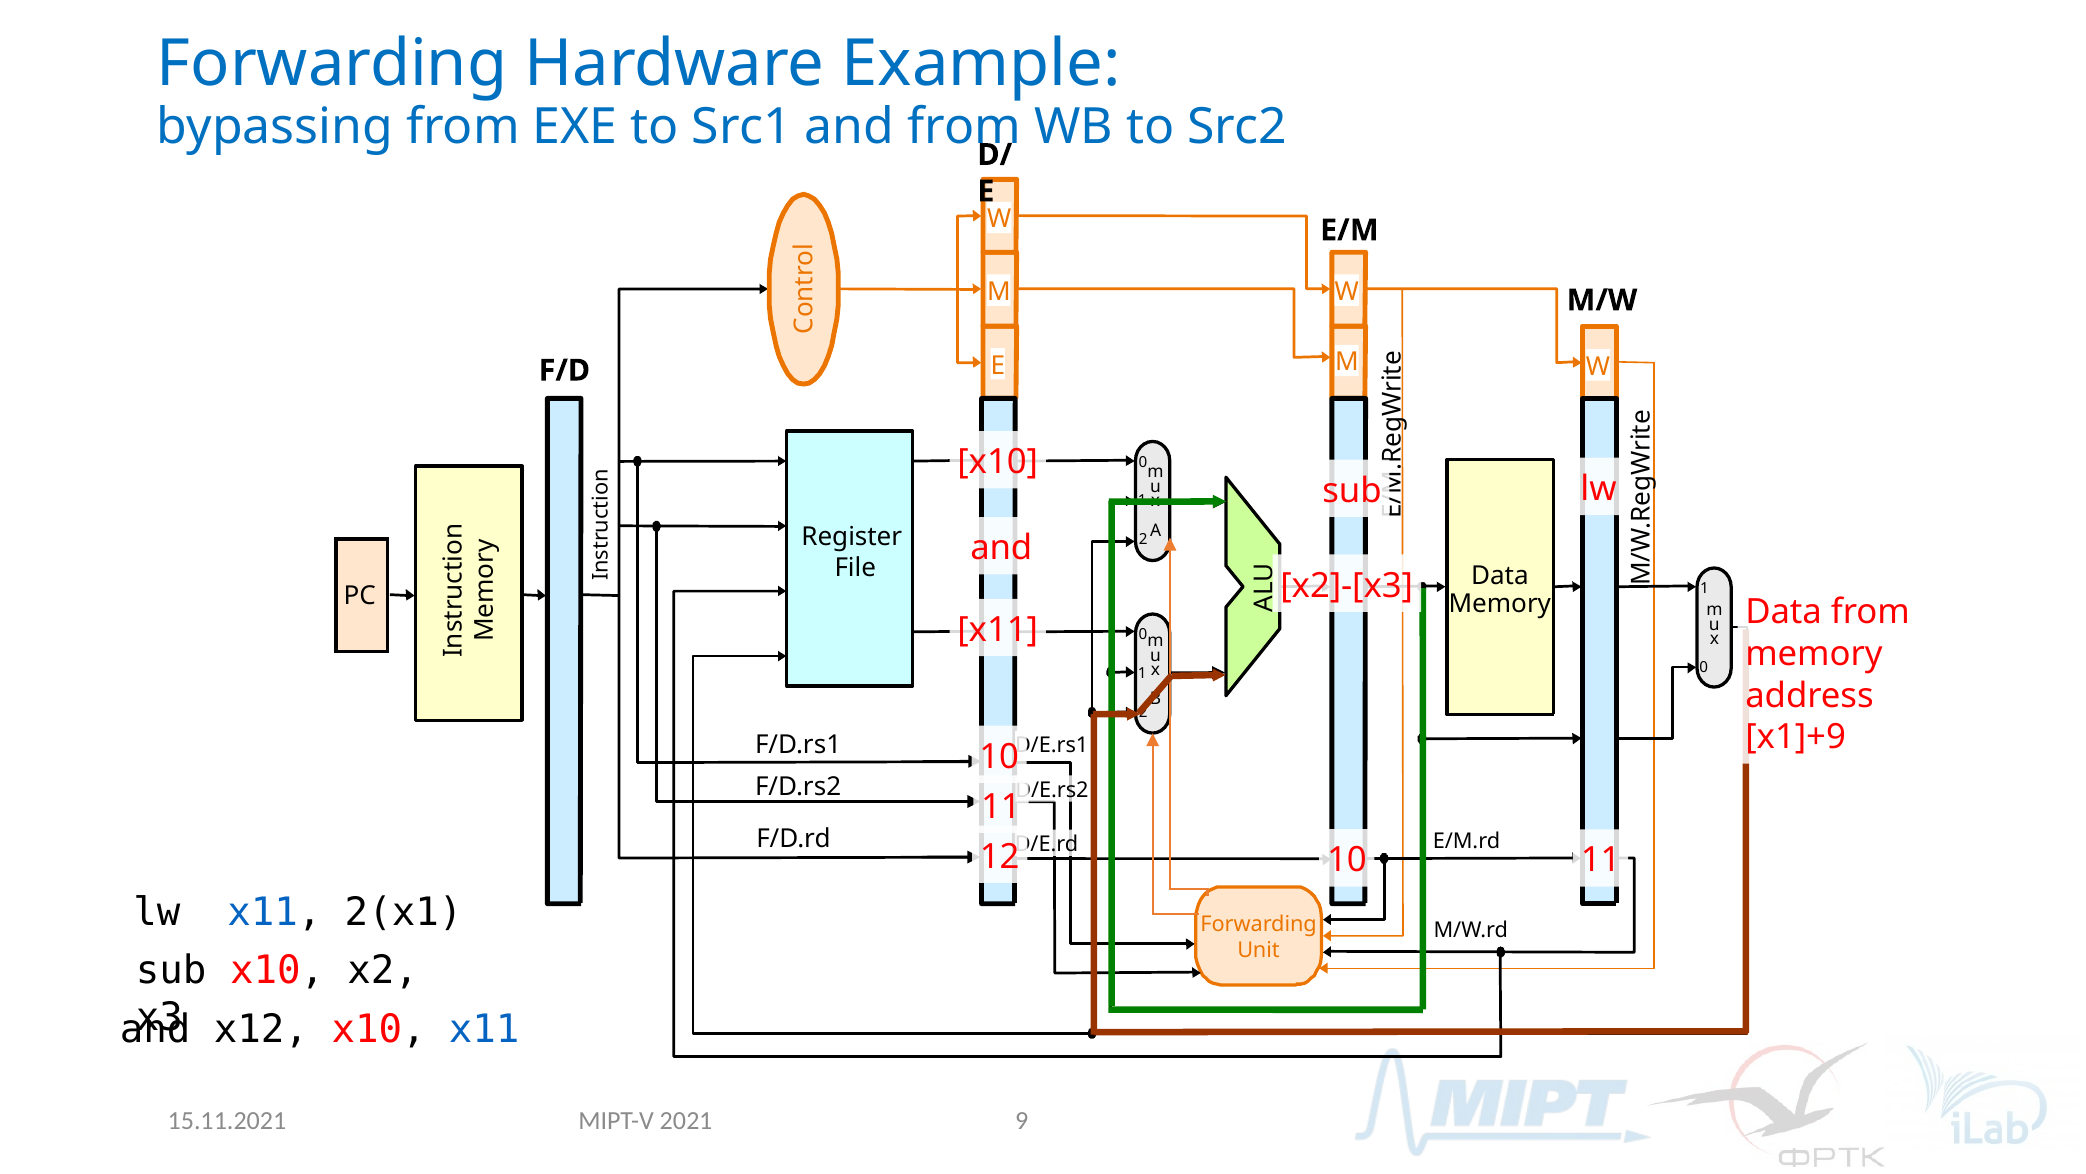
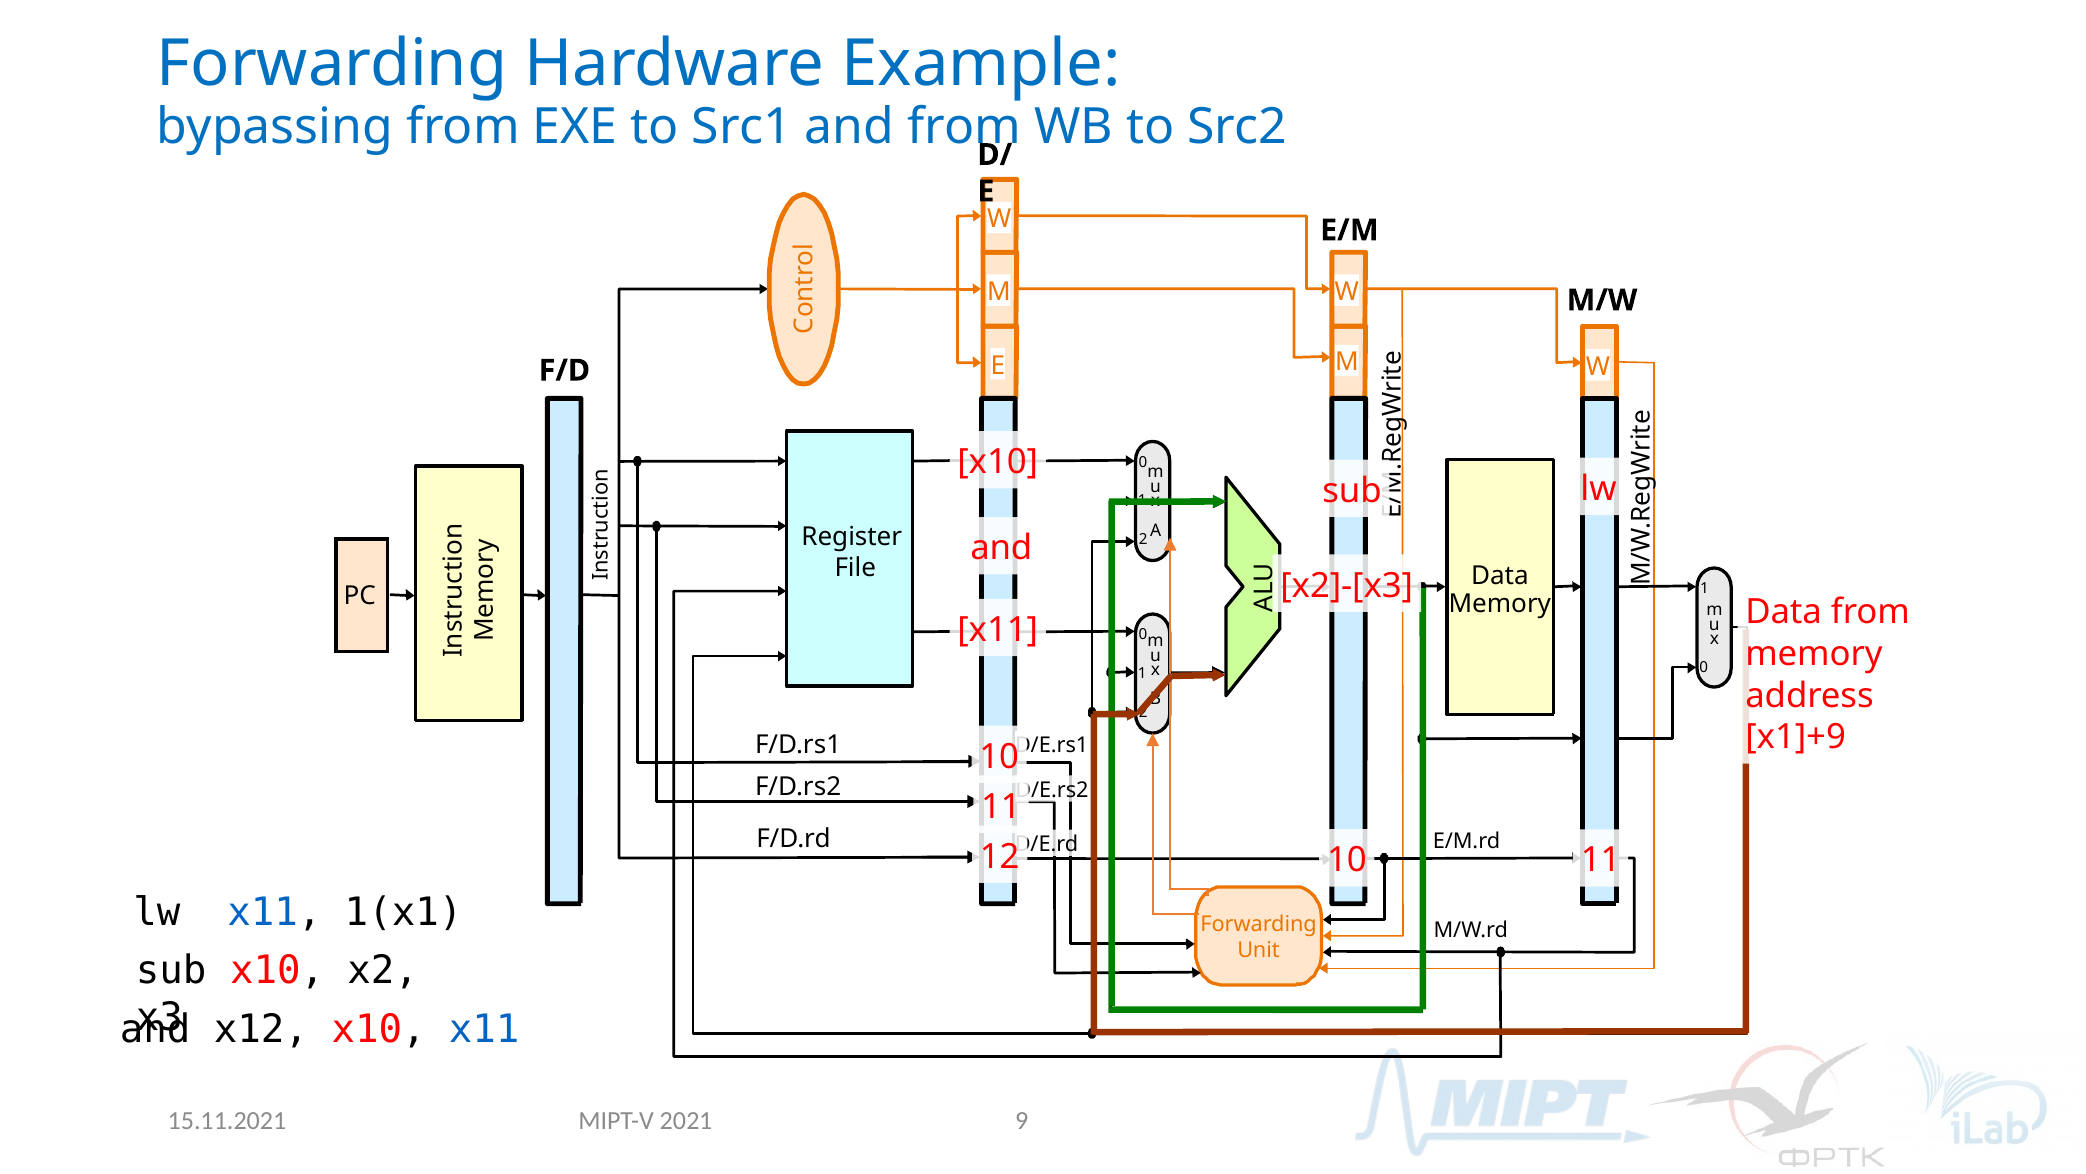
2(x1: 2(x1 -> 1(x1
